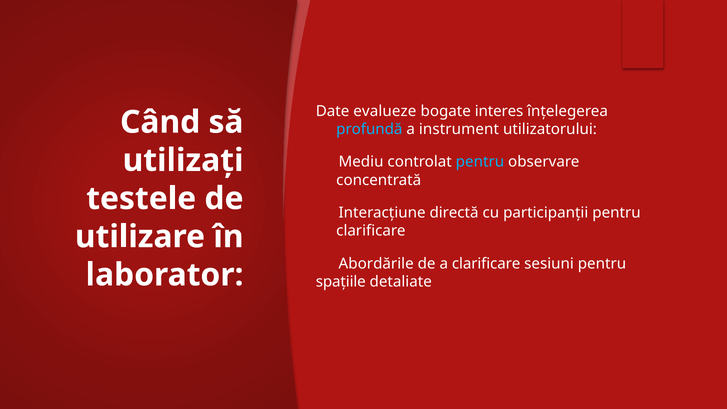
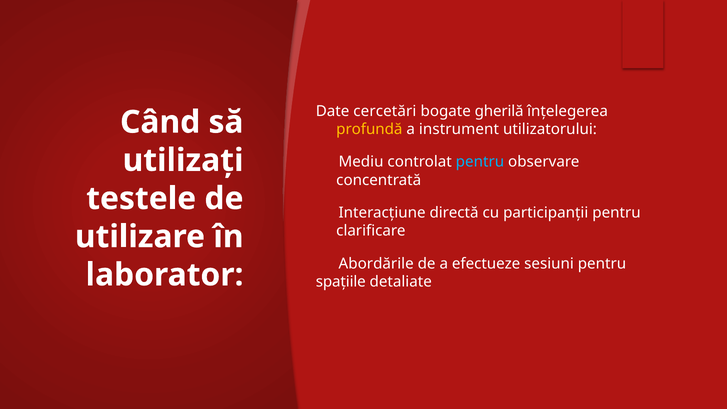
evalueze: evalueze -> cercetări
interes: interes -> gherilă
profundă colour: light blue -> yellow
a clarificare: clarificare -> efectueze
